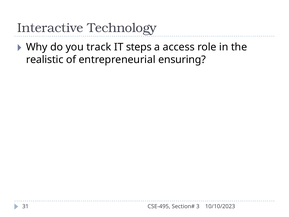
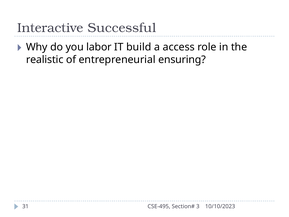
Technology: Technology -> Successful
track: track -> labor
steps: steps -> build
